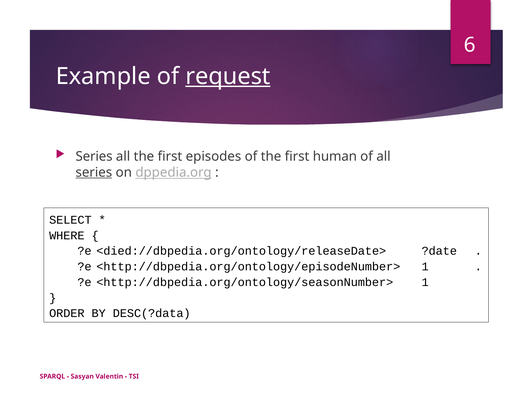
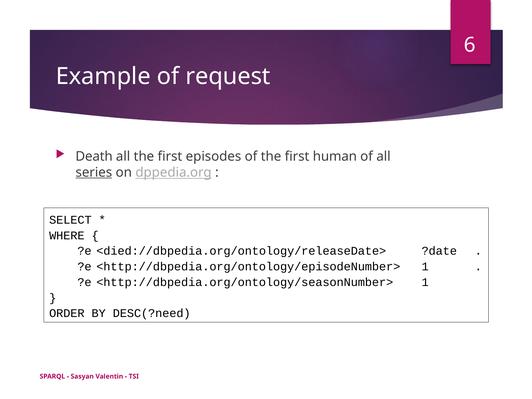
request underline: present -> none
Series at (94, 156): Series -> Death
DESC(?data: DESC(?data -> DESC(?need
